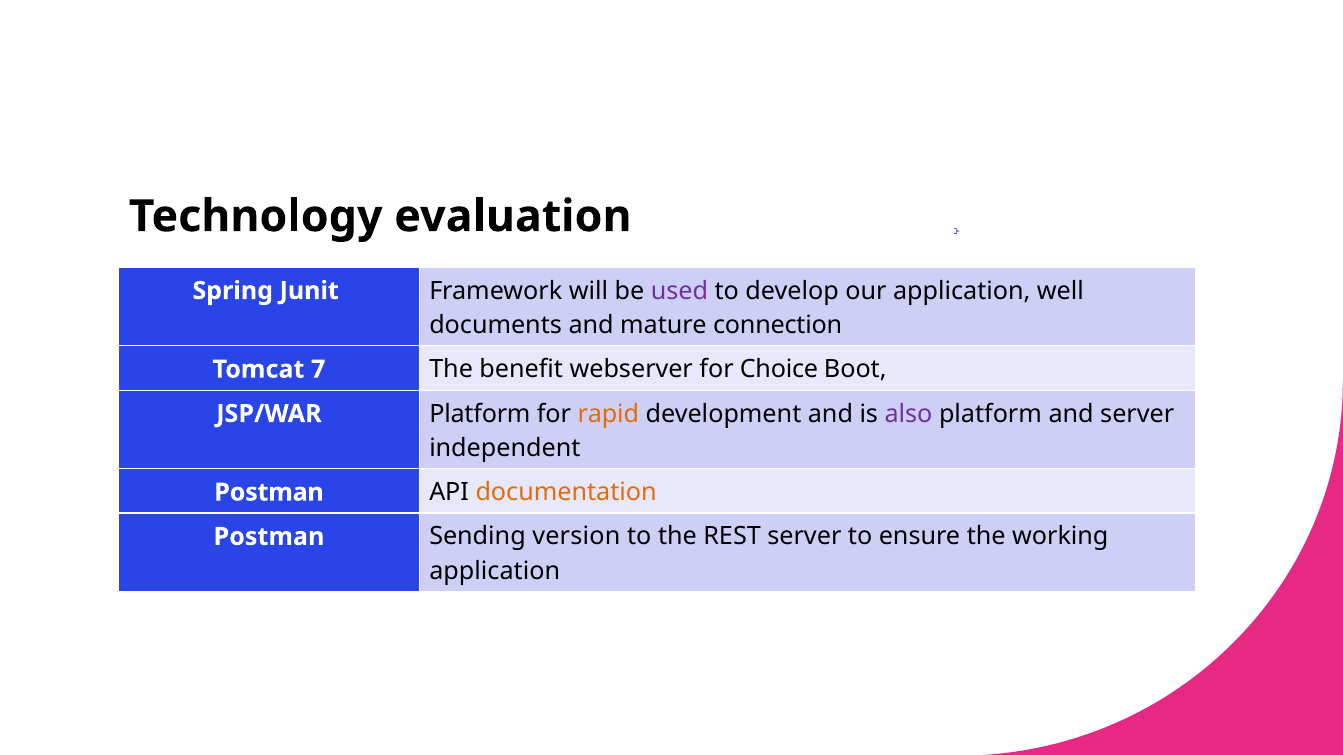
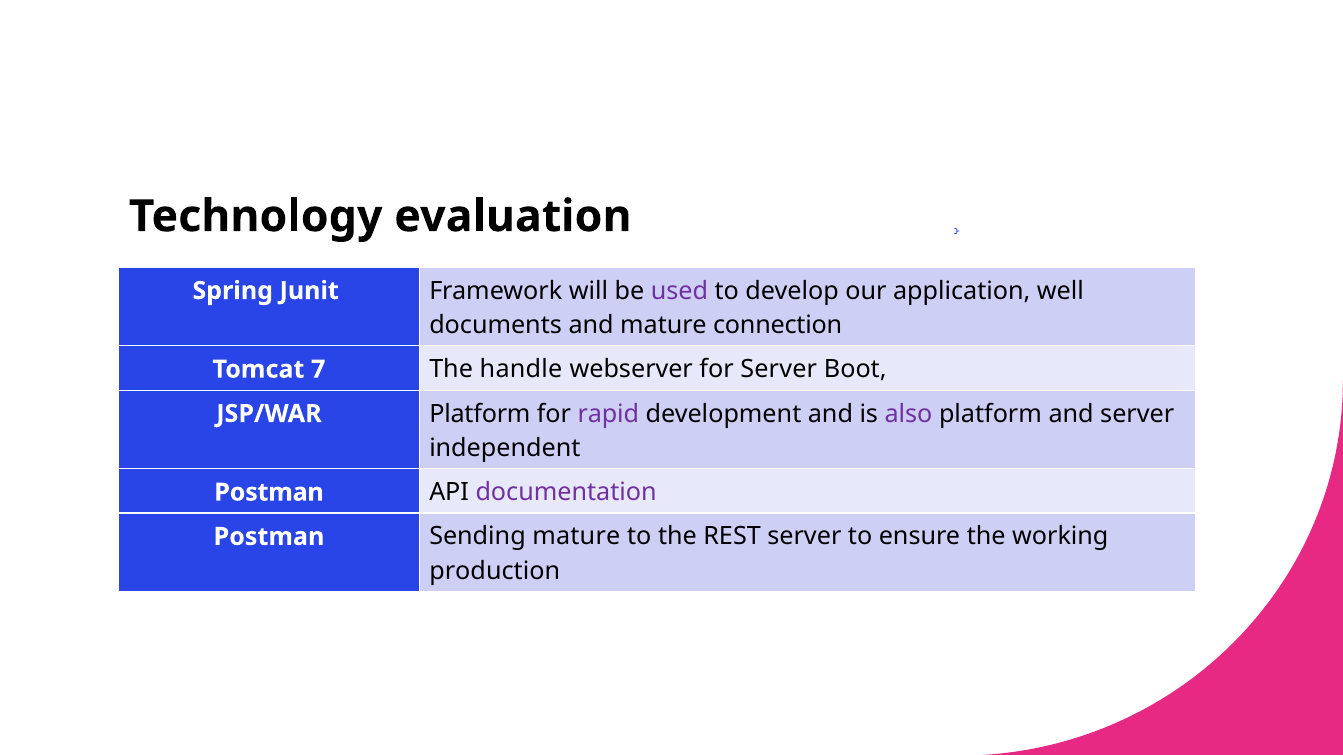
benefit: benefit -> handle
for Choice: Choice -> Server
rapid colour: orange -> purple
documentation colour: orange -> purple
Sending version: version -> mature
application at (495, 571): application -> production
